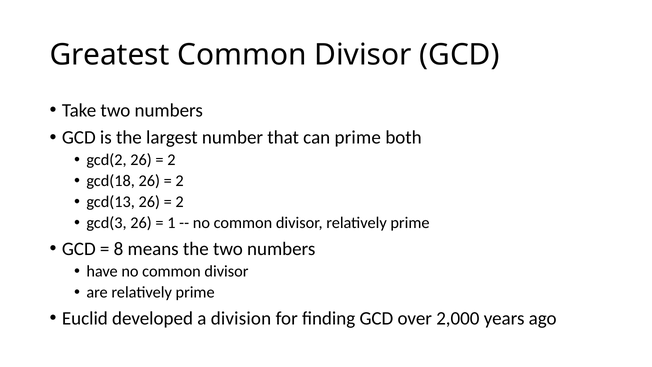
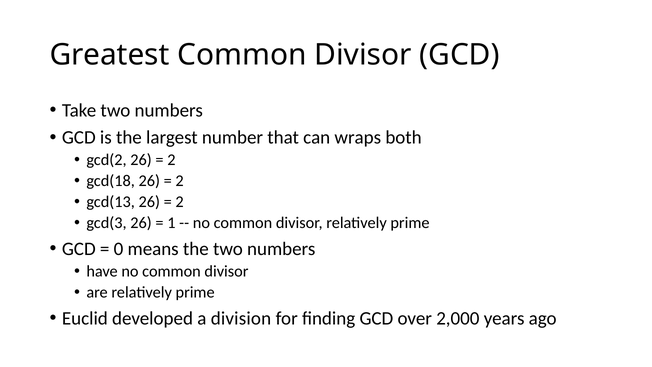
can prime: prime -> wraps
8: 8 -> 0
